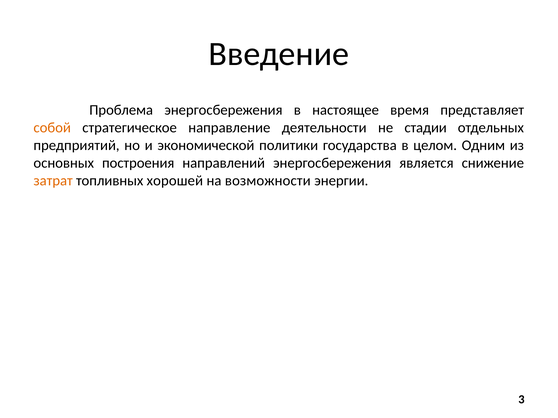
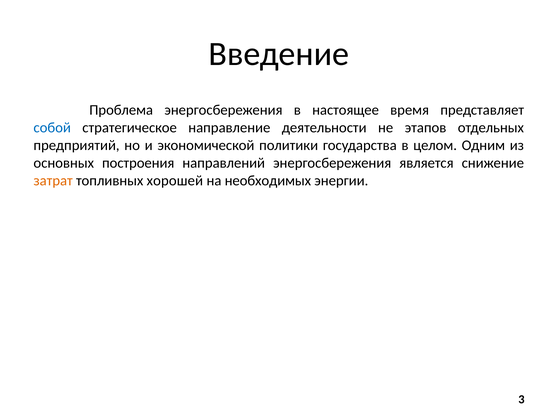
собой colour: orange -> blue
стадии: стадии -> этапов
возможности: возможности -> необходимых
